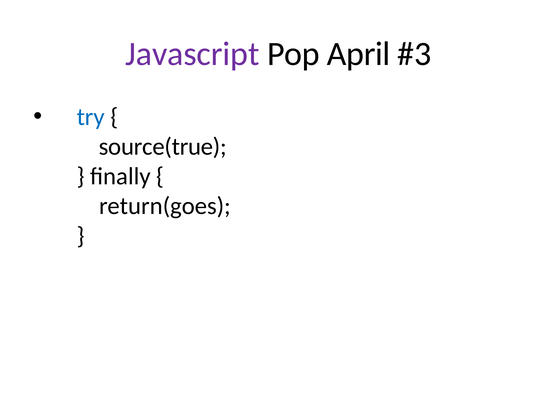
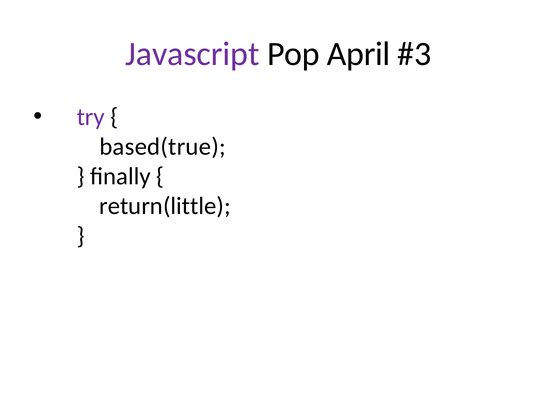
try colour: blue -> purple
source(true: source(true -> based(true
return(goes: return(goes -> return(little
